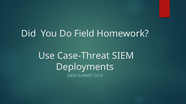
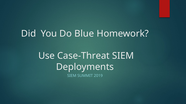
Field: Field -> Blue
